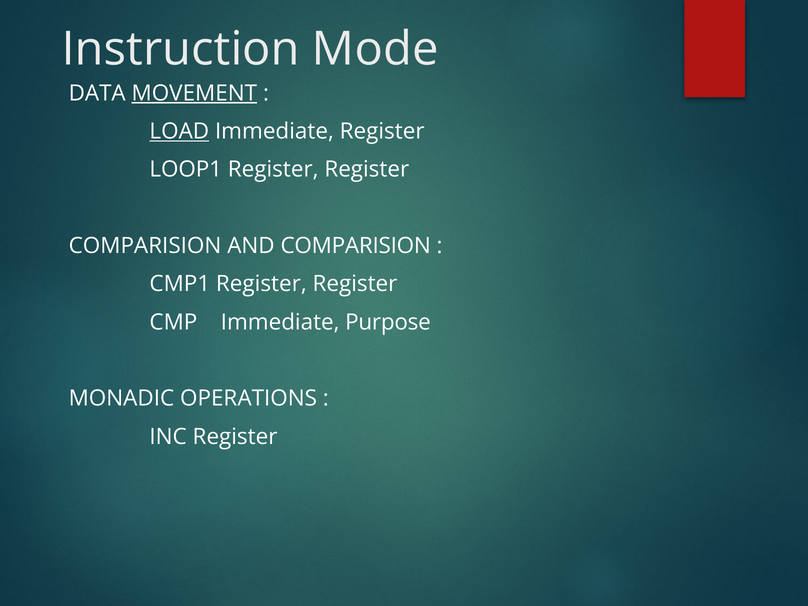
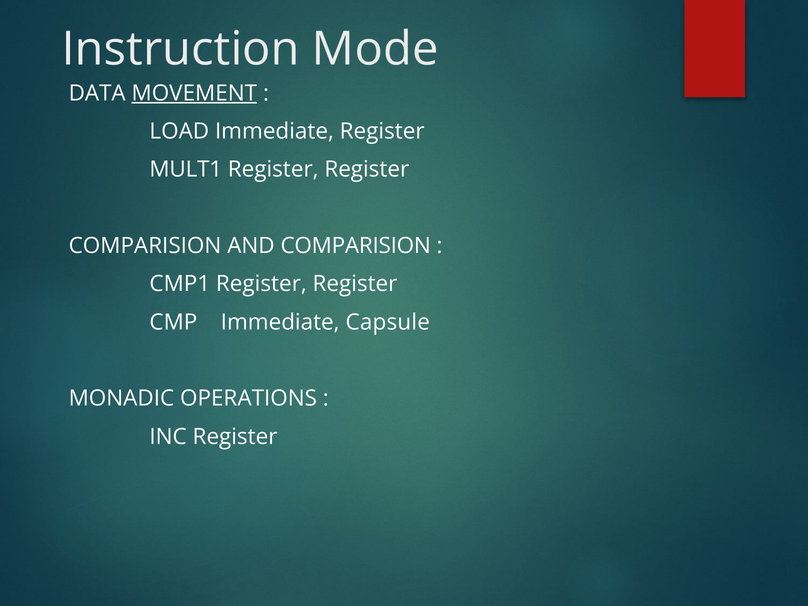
LOAD underline: present -> none
LOOP1: LOOP1 -> MULT1
Purpose: Purpose -> Capsule
